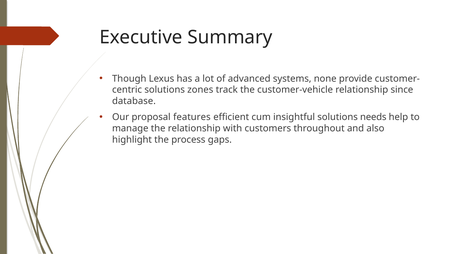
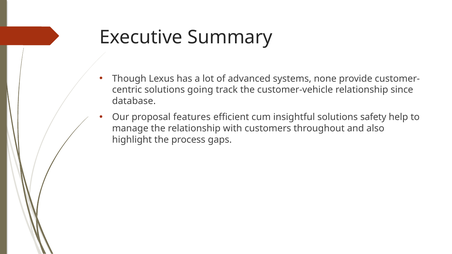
zones: zones -> going
needs: needs -> safety
